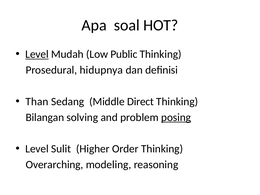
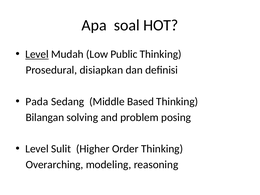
hidupnya: hidupnya -> disiapkan
Than: Than -> Pada
Direct: Direct -> Based
posing underline: present -> none
